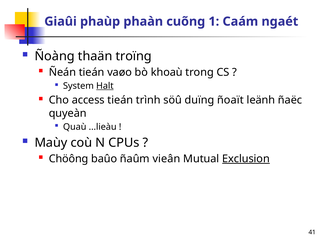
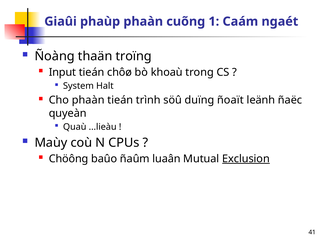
Ñeán: Ñeán -> Input
vaøo: vaøo -> chôø
Halt underline: present -> none
Cho access: access -> phaàn
vieân: vieân -> luaân
